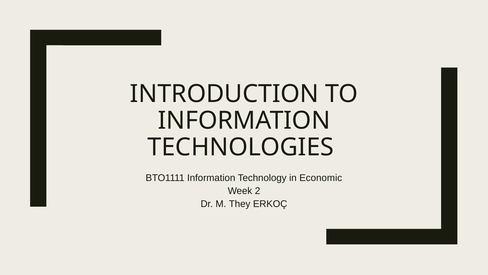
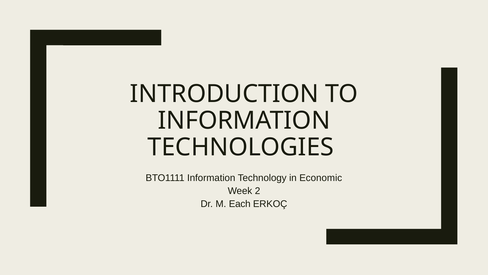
They: They -> Each
